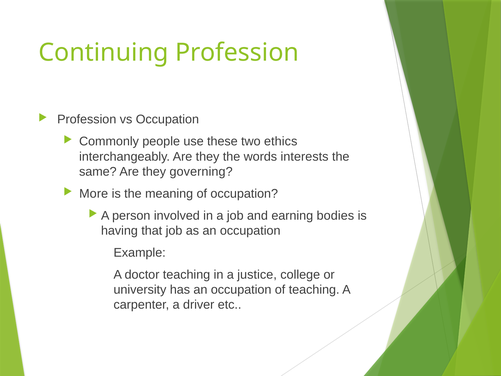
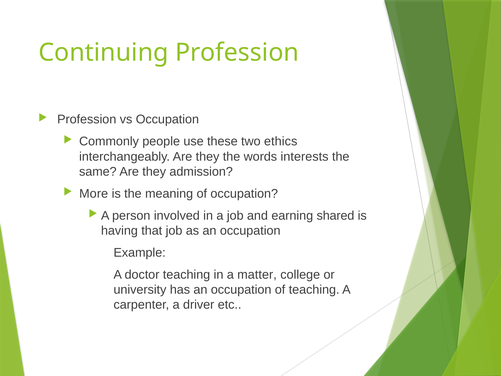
governing: governing -> admission
bodies: bodies -> shared
justice: justice -> matter
